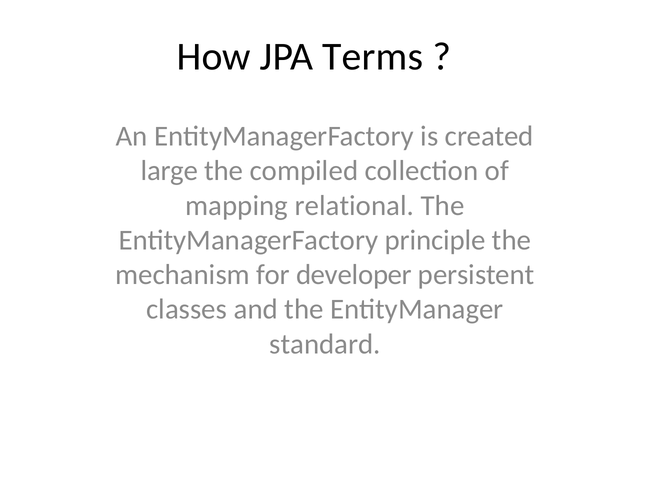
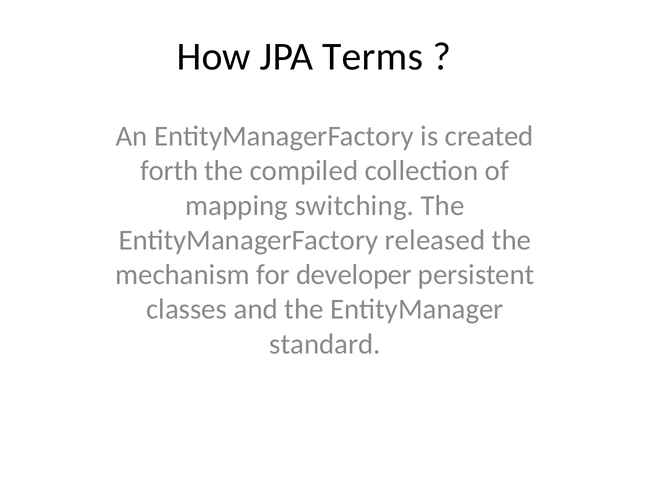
large: large -> forth
relational: relational -> switching
principle: principle -> released
